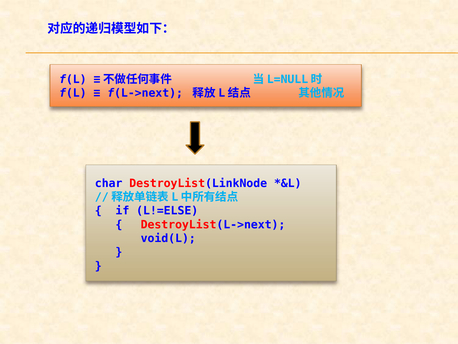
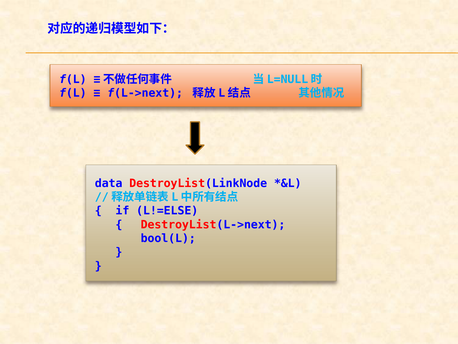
char: char -> data
void(L: void(L -> bool(L
